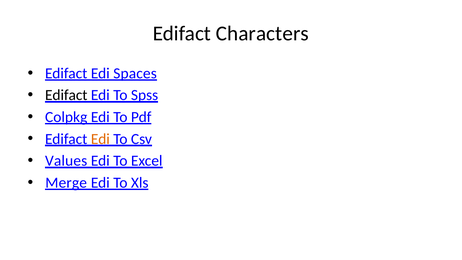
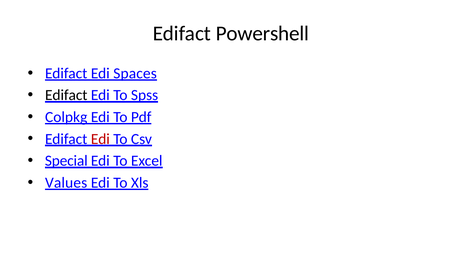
Characters: Characters -> Powershell
Edi at (100, 139) colour: orange -> red
Values: Values -> Special
Merge: Merge -> Values
